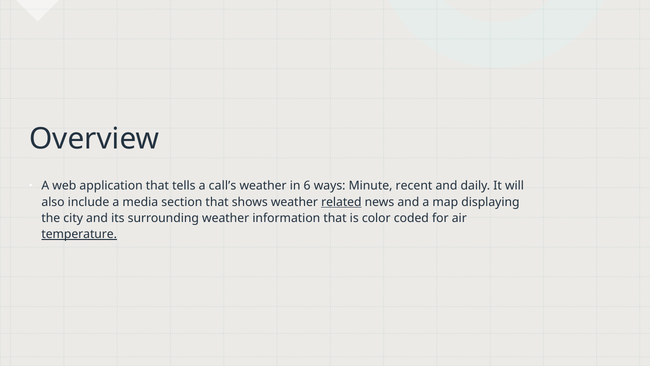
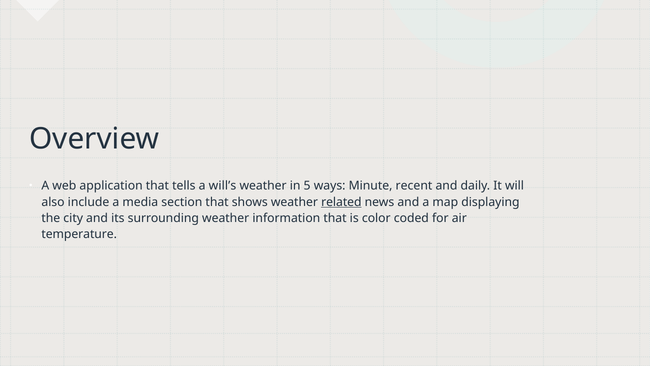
call’s: call’s -> will’s
6: 6 -> 5
temperature underline: present -> none
